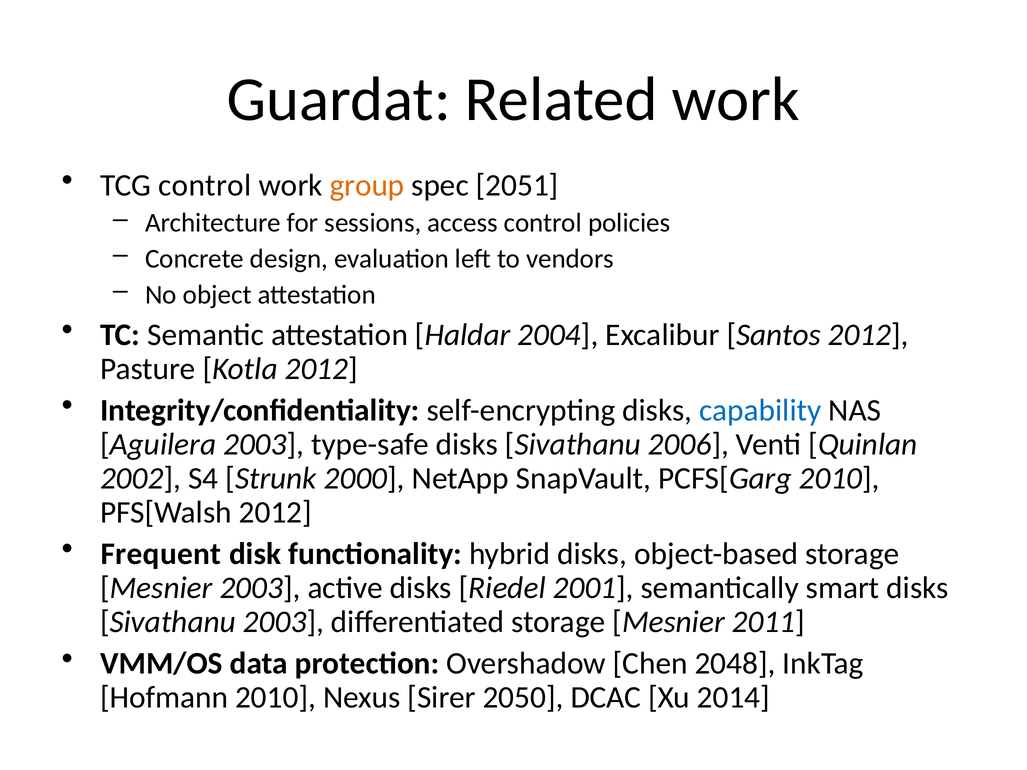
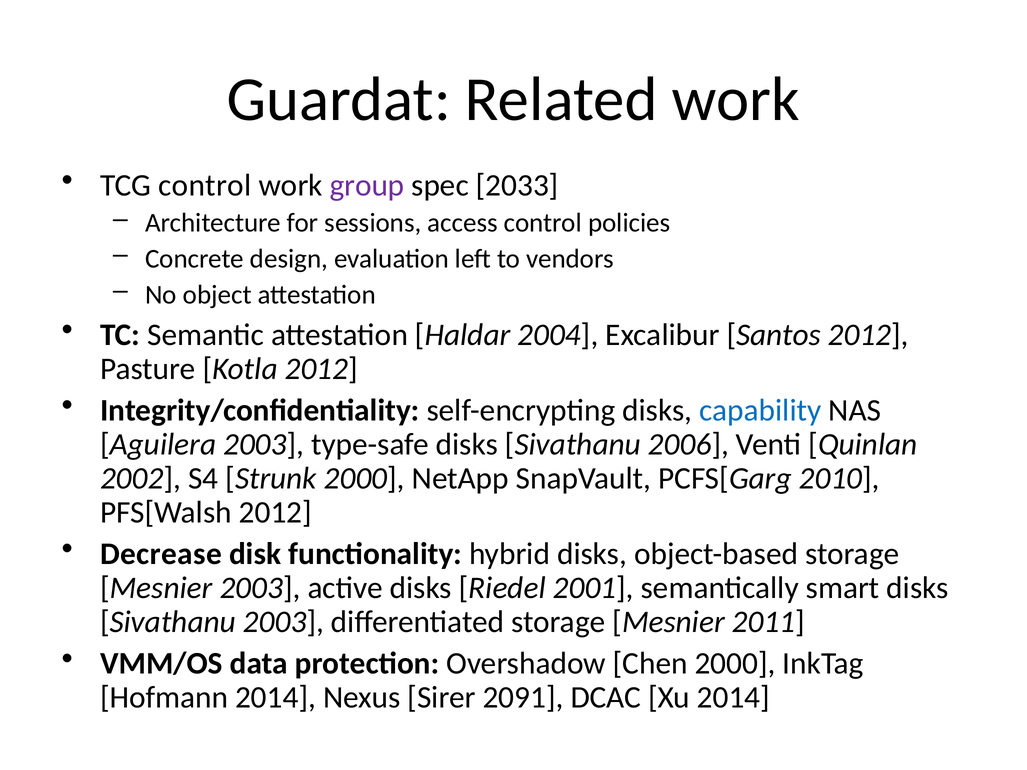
group colour: orange -> purple
2051: 2051 -> 2033
Frequent: Frequent -> Decrease
Chen 2048: 2048 -> 2000
Hofmann 2010: 2010 -> 2014
2050: 2050 -> 2091
